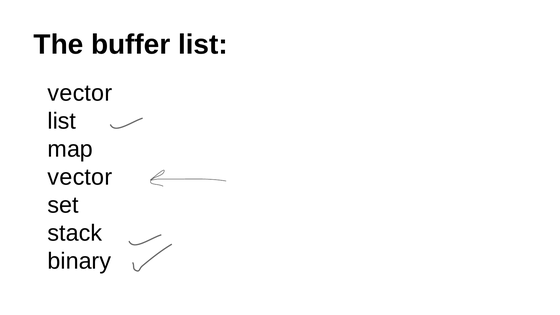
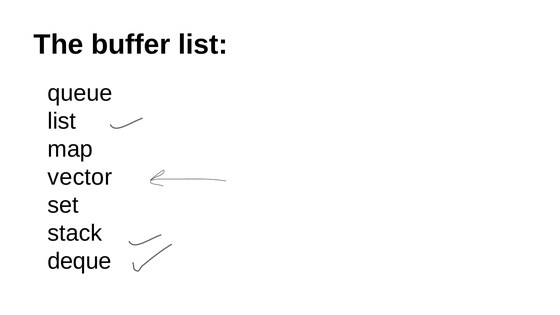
vector at (80, 93): vector -> queue
binary: binary -> deque
